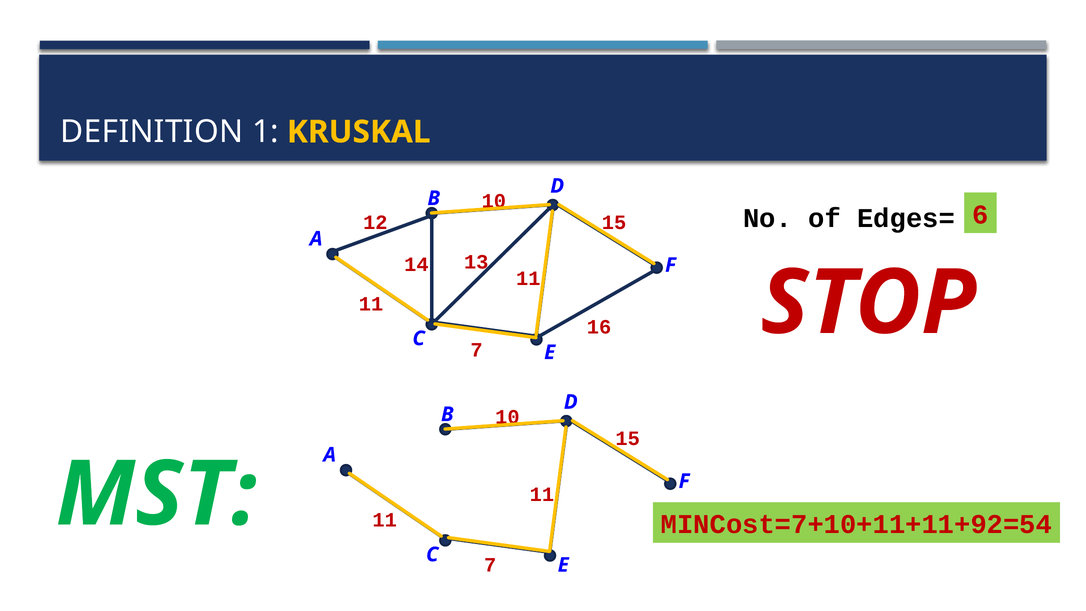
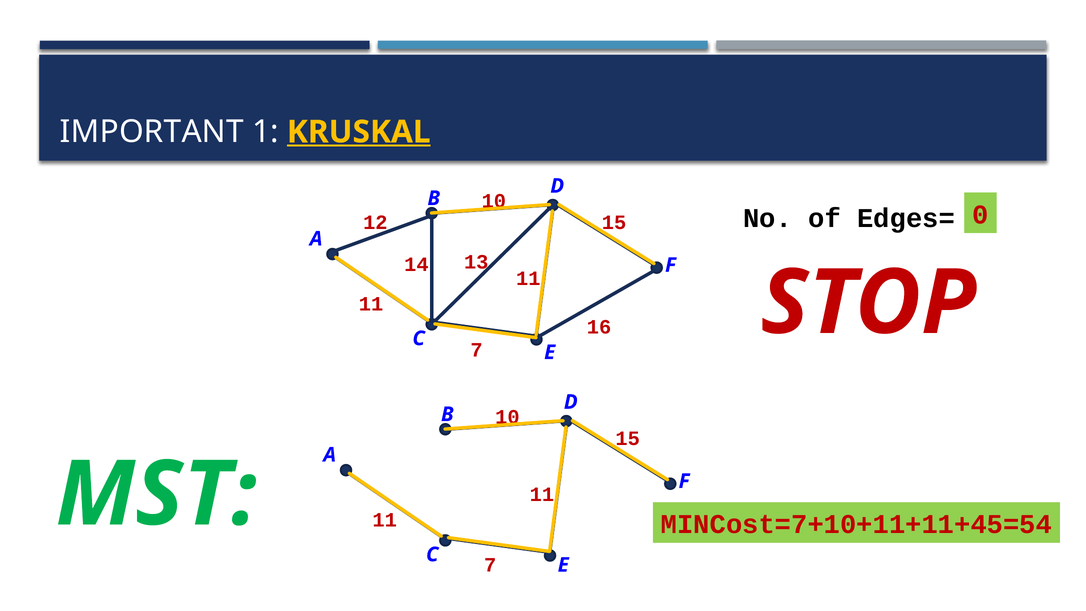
DEFINITION: DEFINITION -> IMPORTANT
KRUSKAL underline: none -> present
6: 6 -> 0
MINCost=7+10+11+11+92=54: MINCost=7+10+11+11+92=54 -> MINCost=7+10+11+11+45=54
